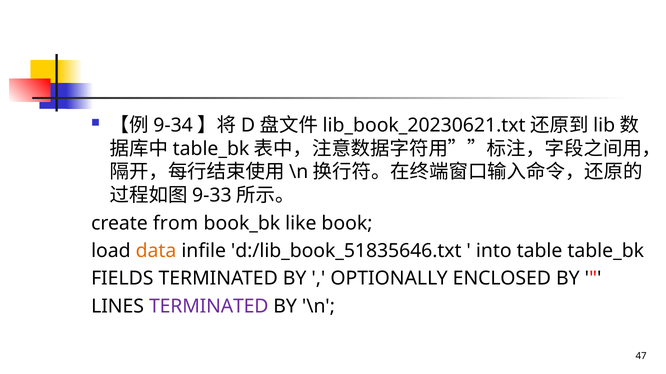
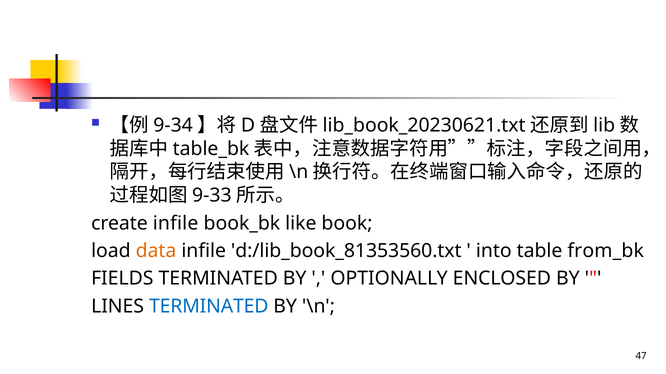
create from: from -> infile
d:/lib_book_51835646.txt: d:/lib_book_51835646.txt -> d:/lib_book_81353560.txt
table table_bk: table_bk -> from_bk
TERMINATED at (209, 307) colour: purple -> blue
